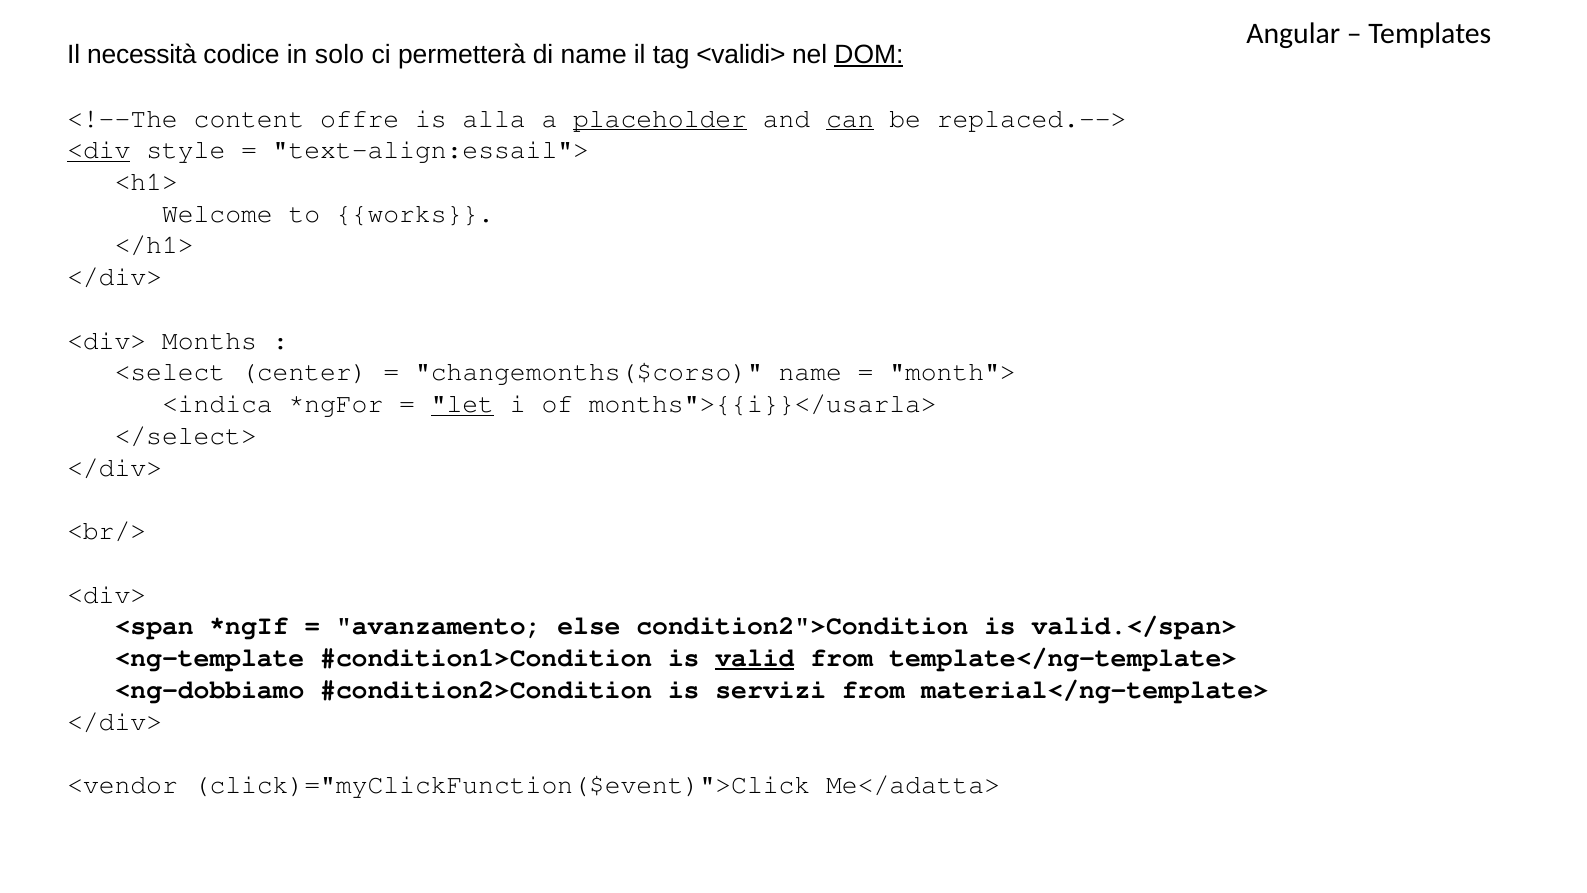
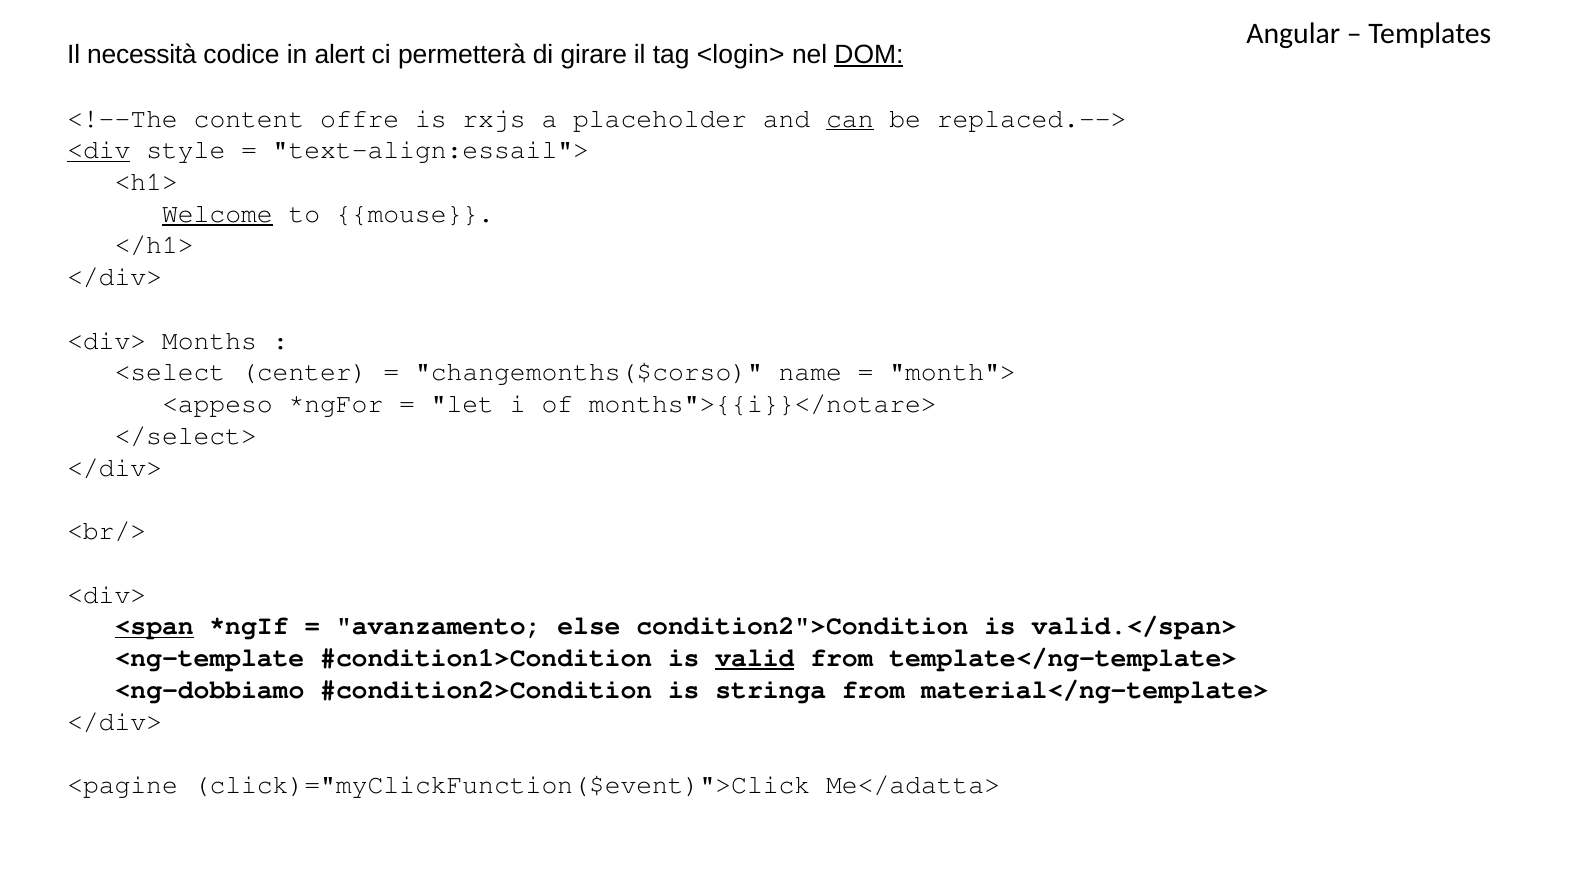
solo: solo -> alert
di name: name -> girare
<validi>: <validi> -> <login>
alla: alla -> rxjs
placeholder underline: present -> none
Welcome underline: none -> present
works: works -> mouse
<indica: <indica -> <appeso
let underline: present -> none
months">{{i}}</usarla>: months">{{i}}</usarla> -> months">{{i}}</notare>
<span underline: none -> present
servizi: servizi -> stringa
<vendor: <vendor -> <pagine
